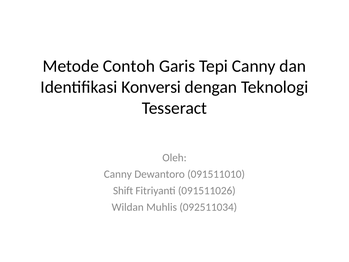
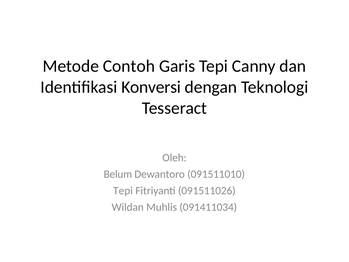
Canny at (118, 174): Canny -> Belum
Shift at (123, 190): Shift -> Tepi
092511034: 092511034 -> 091411034
